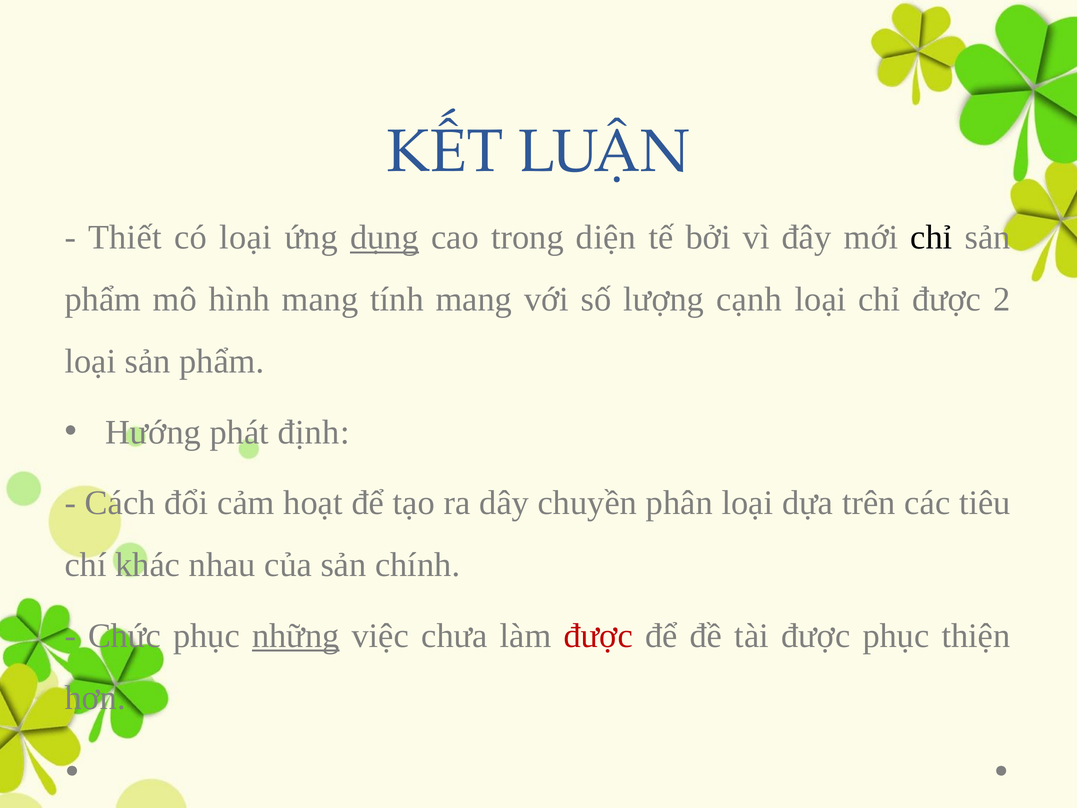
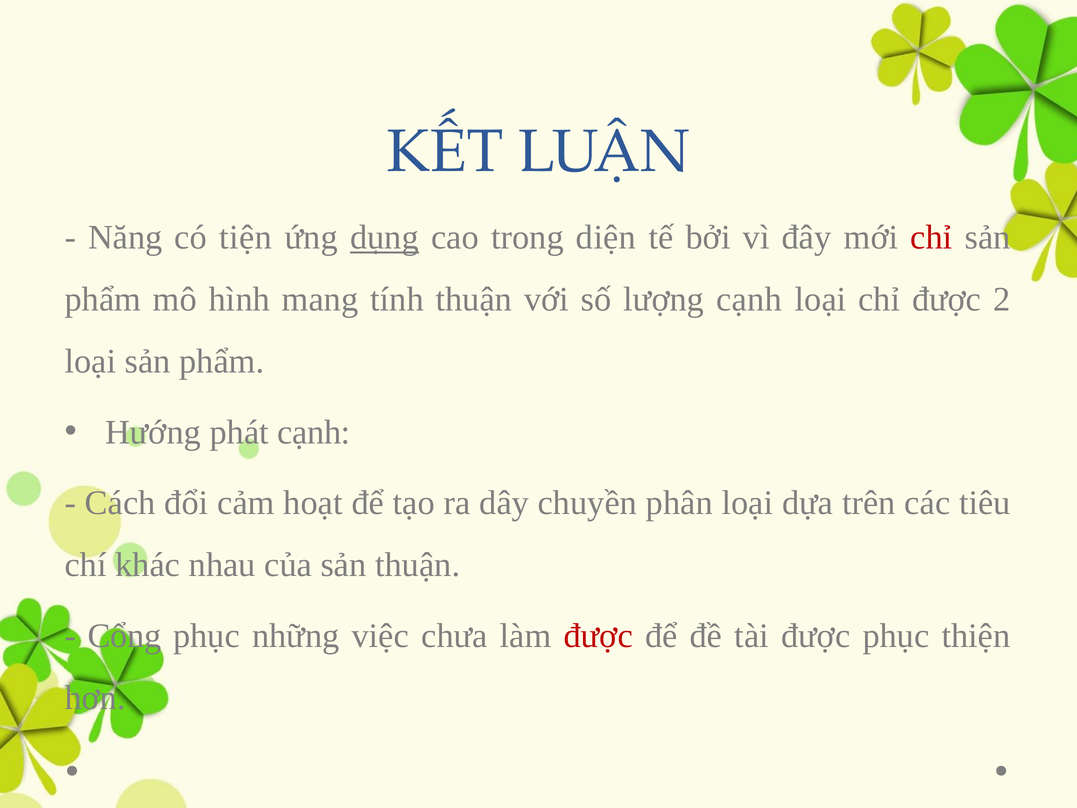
Thiết: Thiết -> Năng
có loại: loại -> tiện
chỉ at (931, 238) colour: black -> red
tính mang: mang -> thuận
phát định: định -> cạnh
sản chính: chính -> thuận
Chức: Chức -> Cổng
những underline: present -> none
